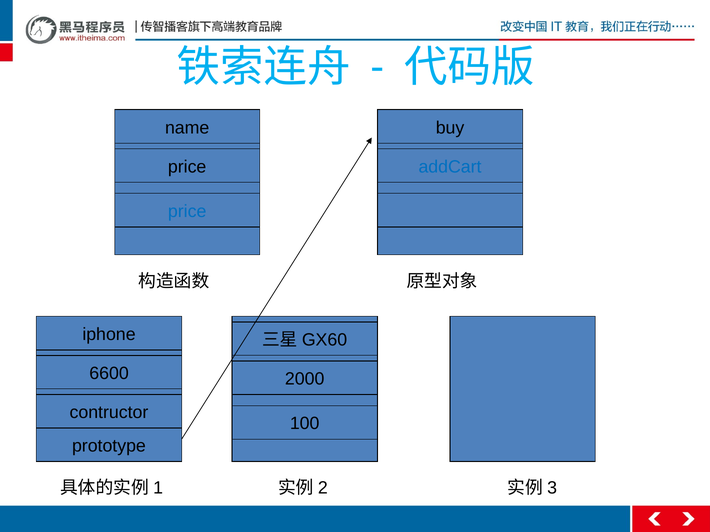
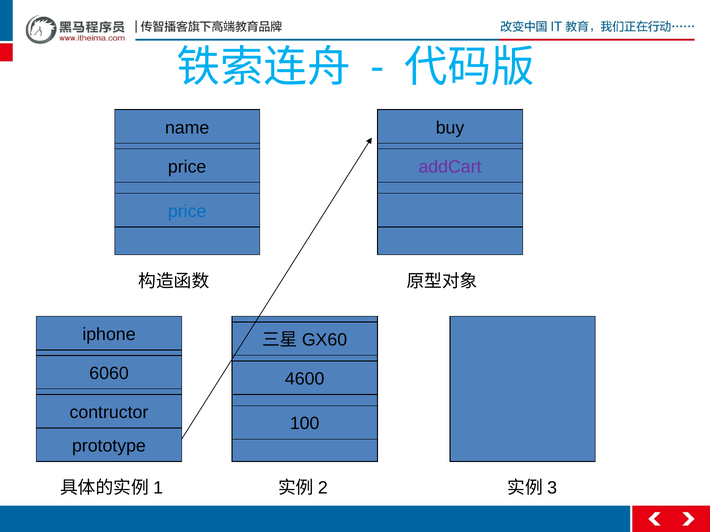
addCart colour: blue -> purple
6600: 6600 -> 6060
2000: 2000 -> 4600
